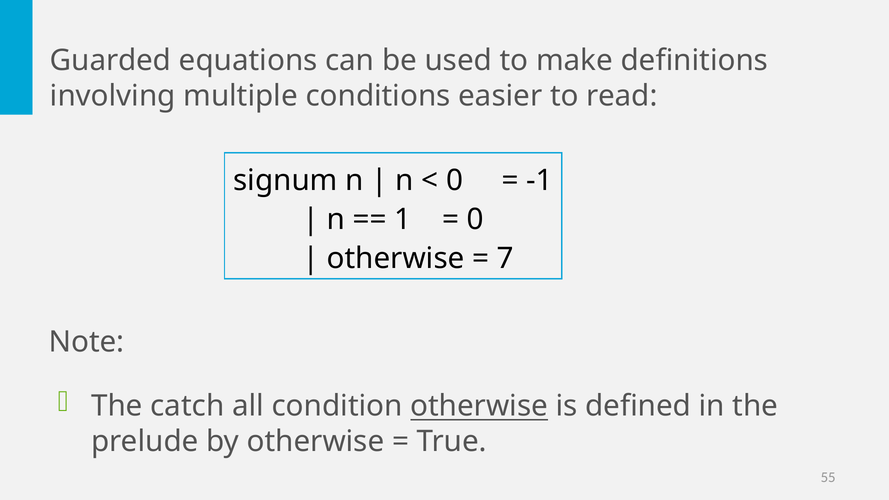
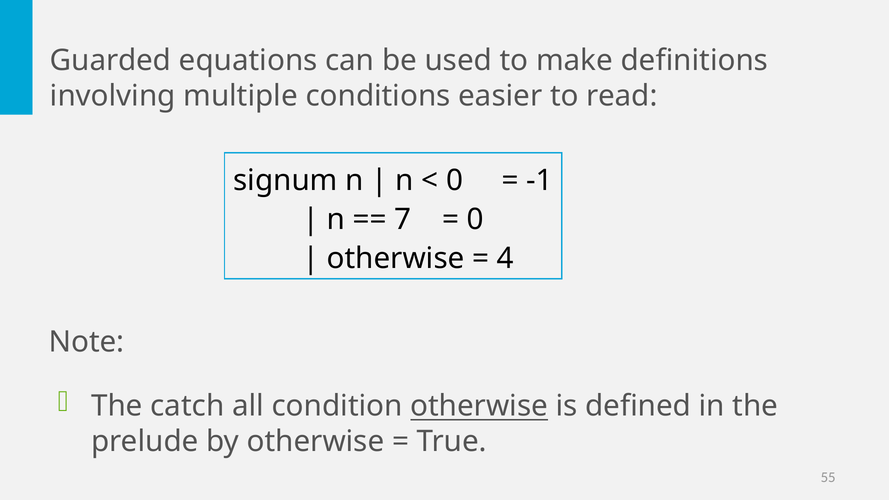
1: 1 -> 7
7: 7 -> 4
